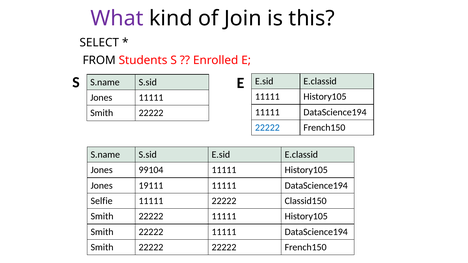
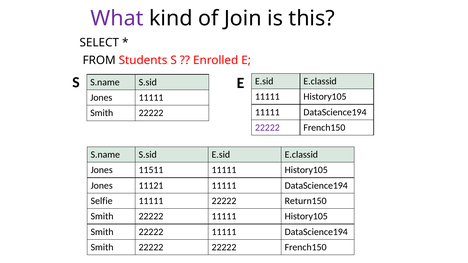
22222 at (267, 128) colour: blue -> purple
99104: 99104 -> 11511
19111: 19111 -> 11121
Classid150: Classid150 -> Return150
